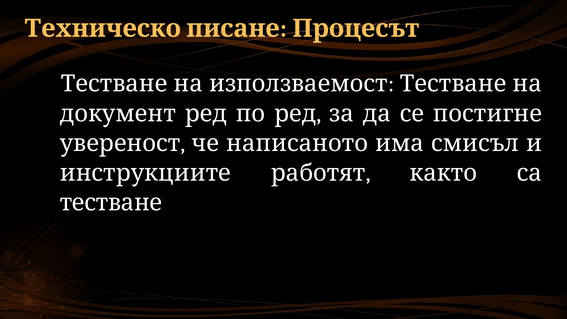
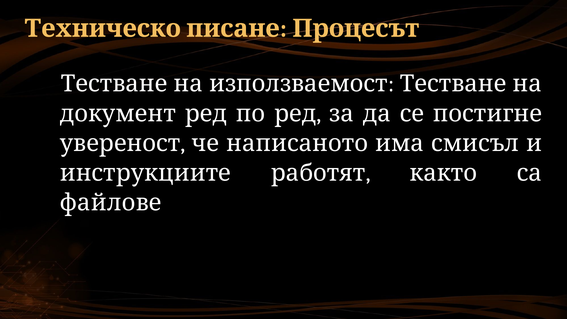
тестване at (111, 203): тестване -> файлове
